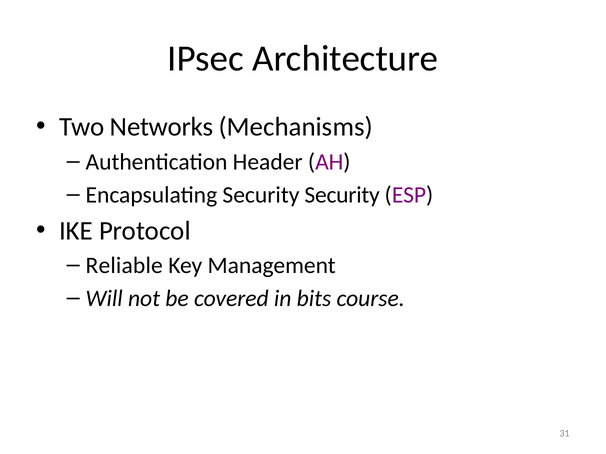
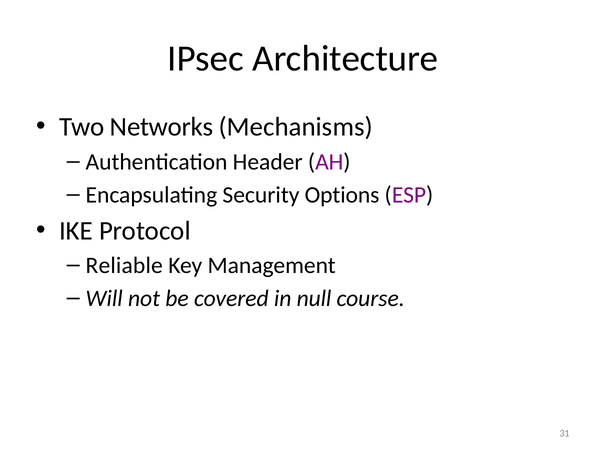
Security Security: Security -> Options
bits: bits -> null
